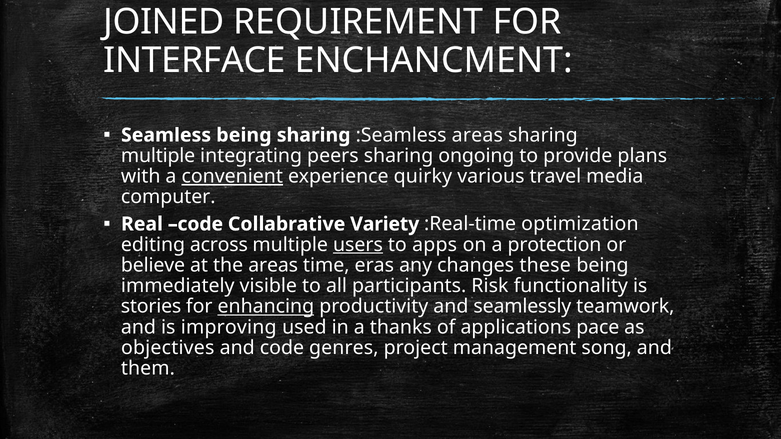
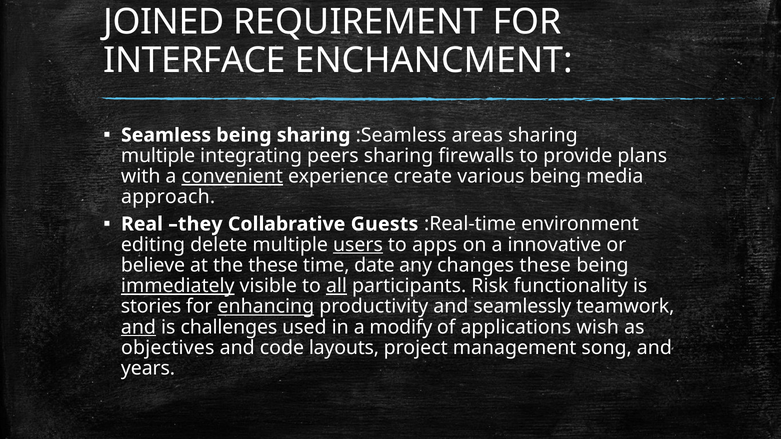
ongoing: ongoing -> firewalls
quirky: quirky -> create
various travel: travel -> being
computer: computer -> approach
Real code: code -> they
Variety: Variety -> Guests
optimization: optimization -> environment
across: across -> delete
protection: protection -> innovative
the areas: areas -> these
eras: eras -> date
immediately underline: none -> present
all underline: none -> present
and at (138, 327) underline: none -> present
improving: improving -> challenges
thanks: thanks -> modify
pace: pace -> wish
genres: genres -> layouts
them: them -> years
